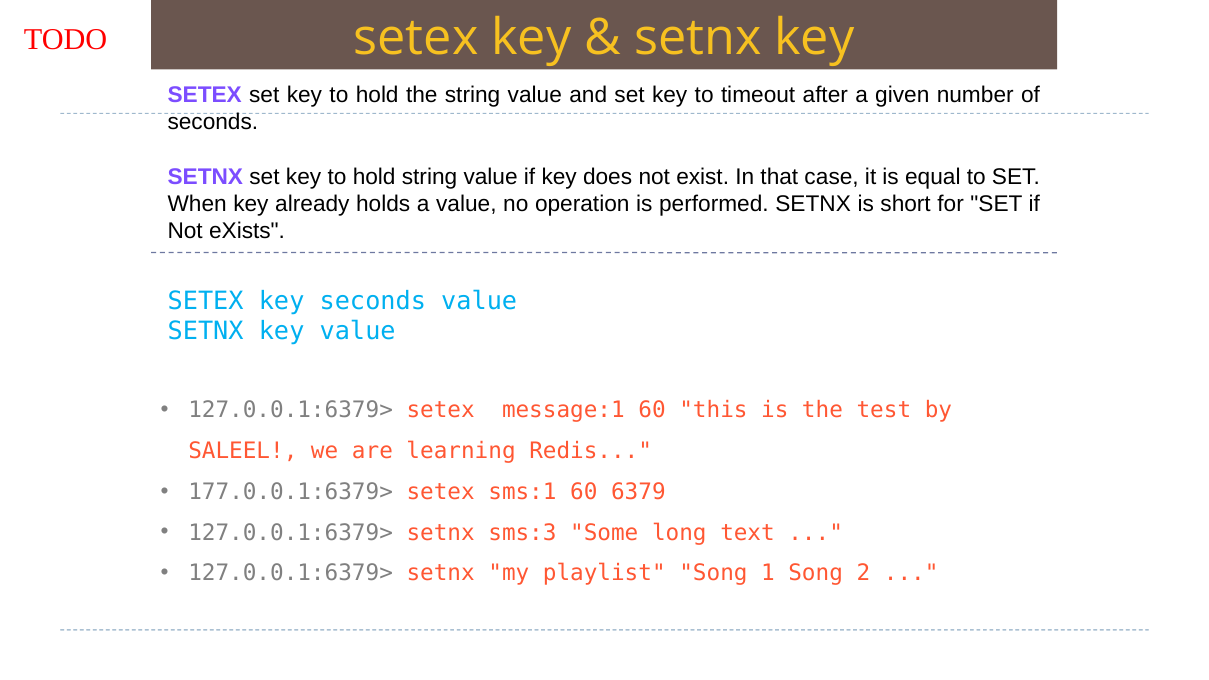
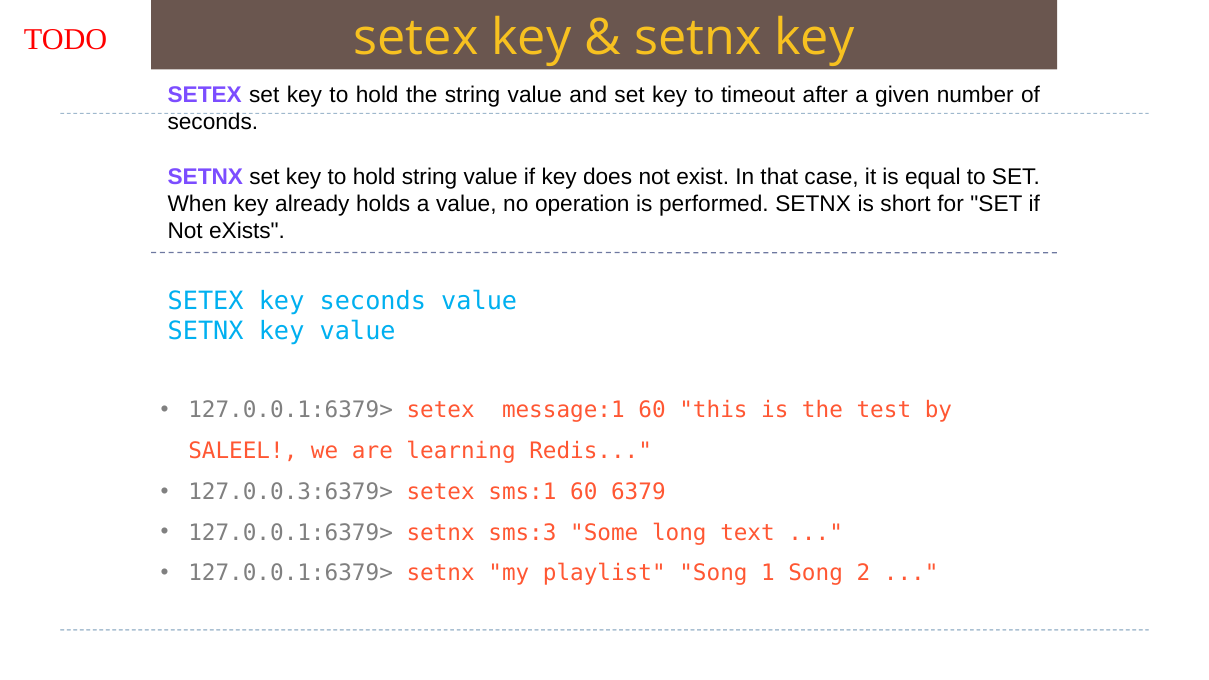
177.0.0.1:6379>: 177.0.0.1:6379> -> 127.0.0.3:6379>
